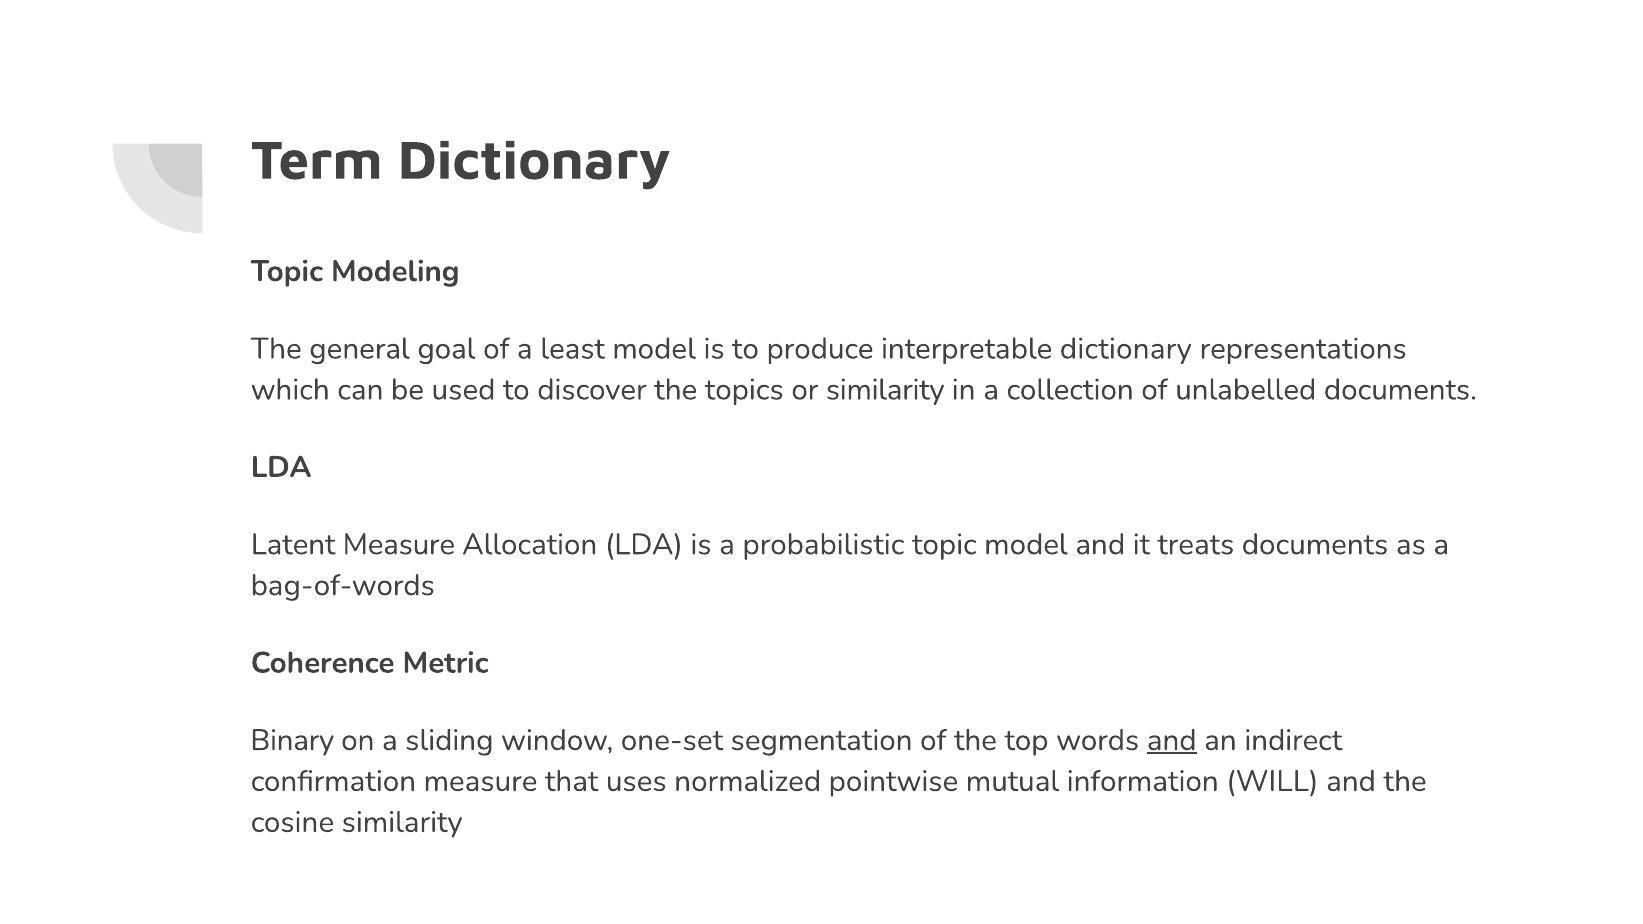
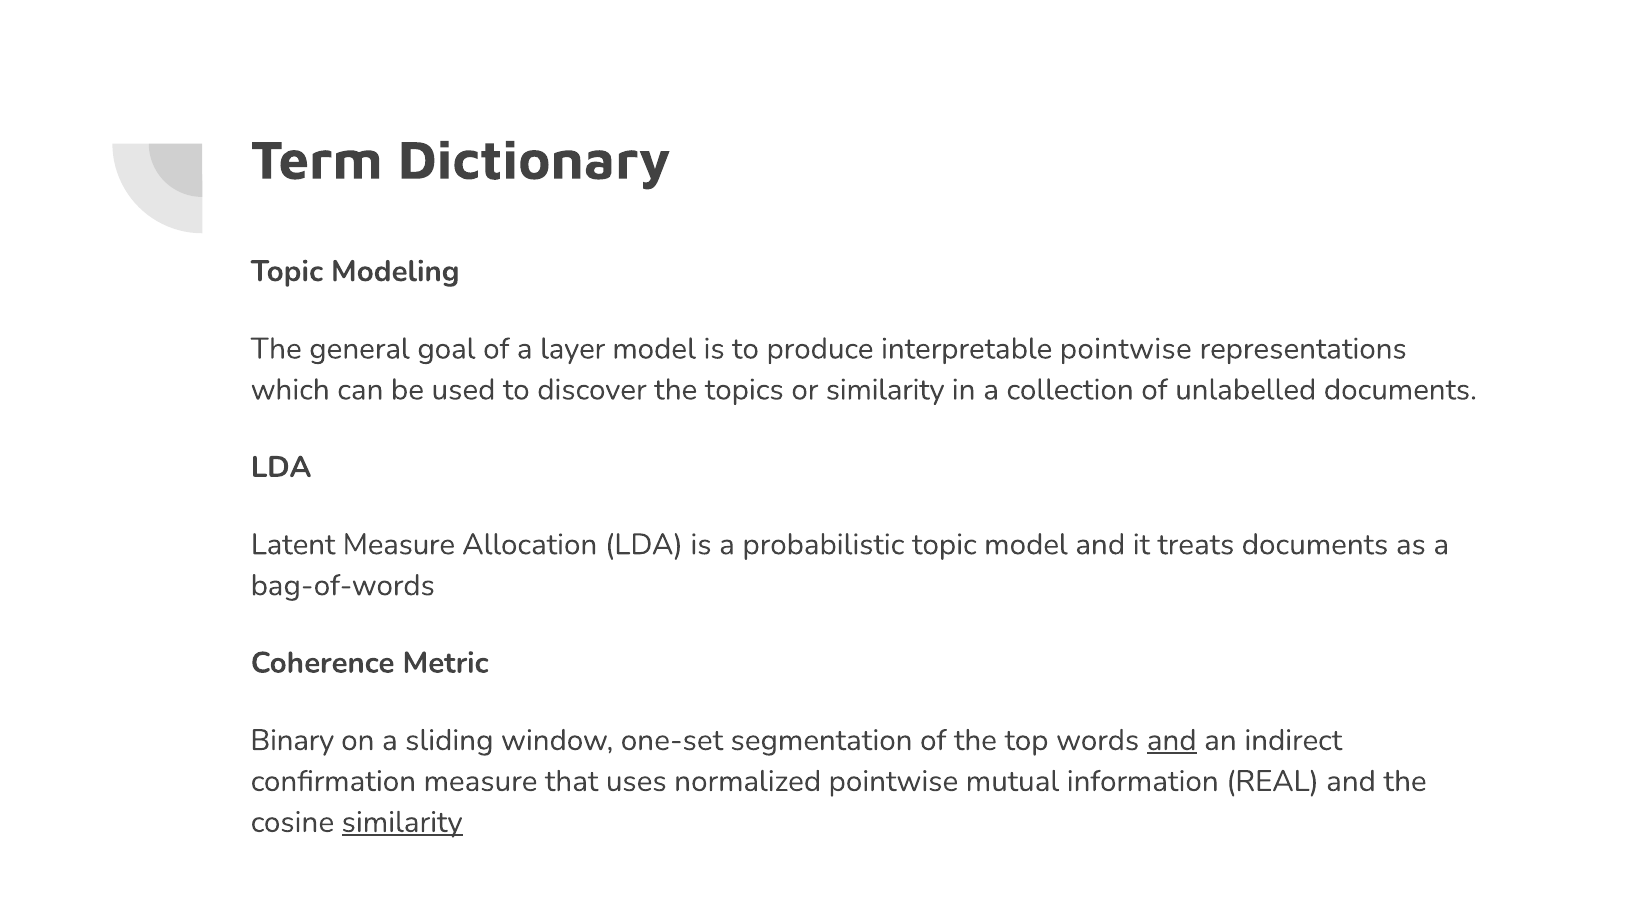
least: least -> layer
interpretable dictionary: dictionary -> pointwise
WILL: WILL -> REAL
similarity at (402, 822) underline: none -> present
